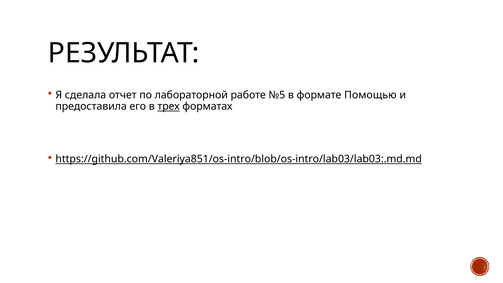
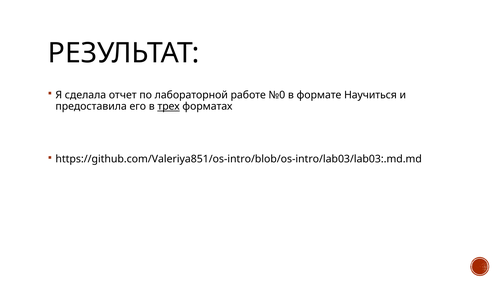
№5: №5 -> №0
Помощью: Помощью -> Научиться
https://github.com/Valeriya851/os-intro/blob/os-intro/lab03/lab03:.md.md underline: present -> none
